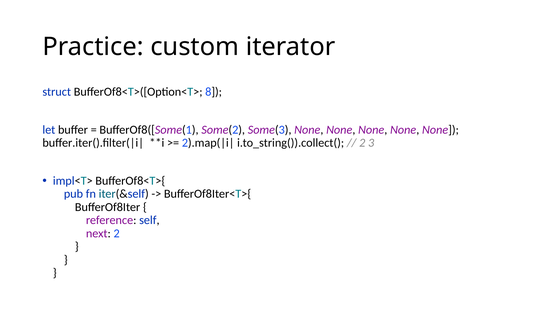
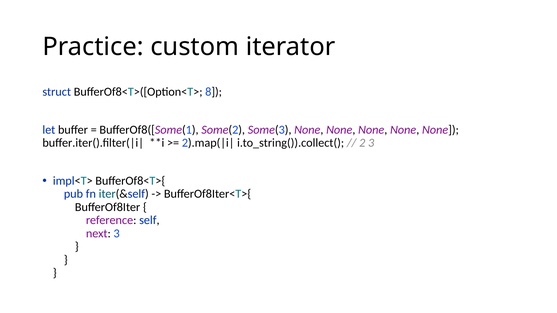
next 2: 2 -> 3
